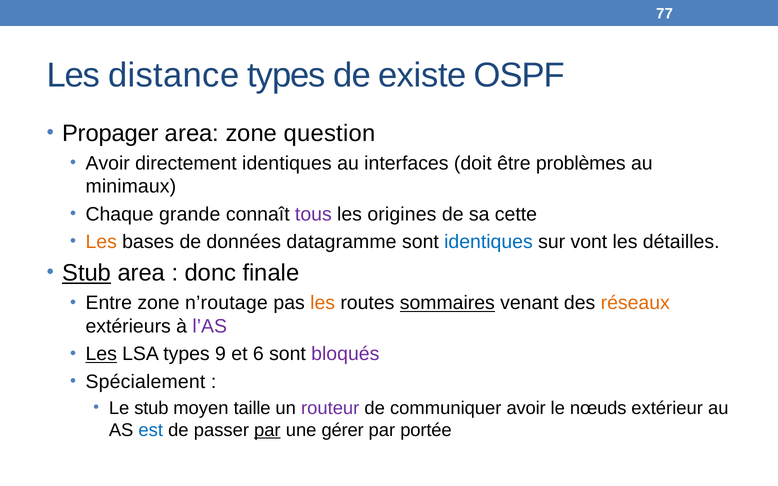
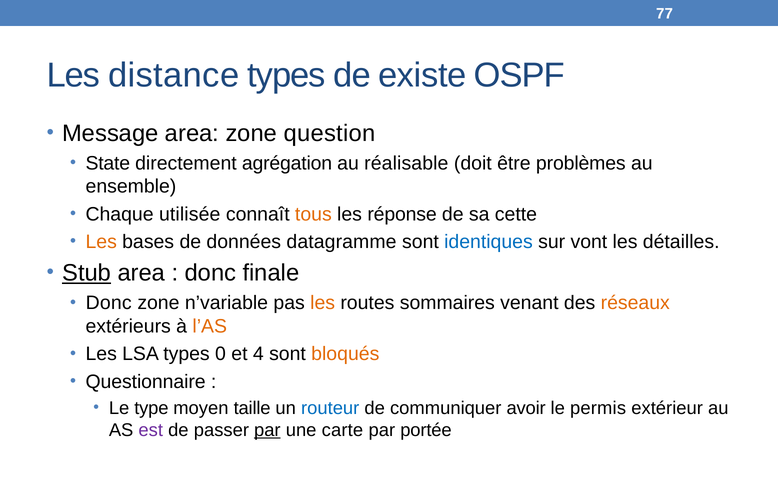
Propager: Propager -> Message
Avoir at (108, 163): Avoir -> State
directement identiques: identiques -> agrégation
interfaces: interfaces -> réalisable
minimaux: minimaux -> ensemble
grande: grande -> utilisée
tous colour: purple -> orange
origines: origines -> réponse
Entre at (109, 303): Entre -> Donc
n’routage: n’routage -> n’variable
sommaires underline: present -> none
l’AS colour: purple -> orange
Les at (101, 354) underline: present -> none
9: 9 -> 0
6: 6 -> 4
bloqués colour: purple -> orange
Spécialement: Spécialement -> Questionnaire
Le stub: stub -> type
routeur colour: purple -> blue
nœuds: nœuds -> permis
est colour: blue -> purple
gérer: gérer -> carte
